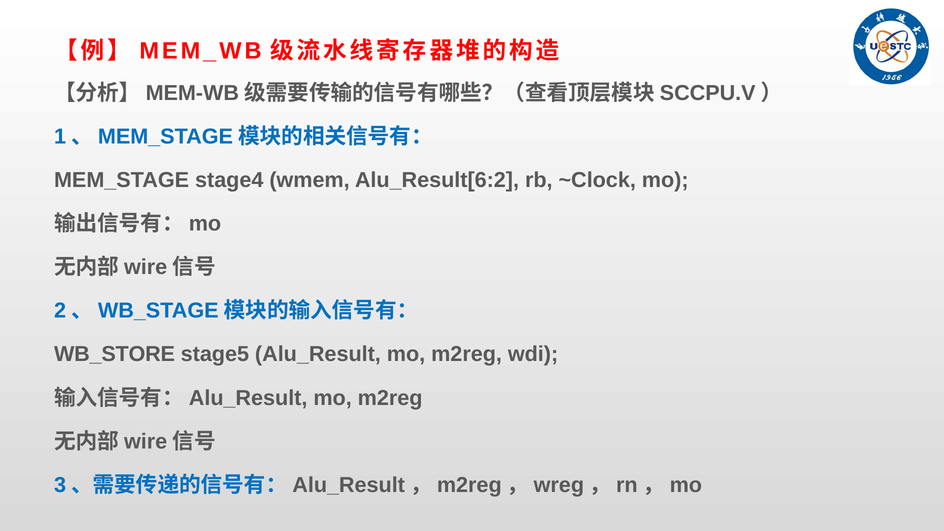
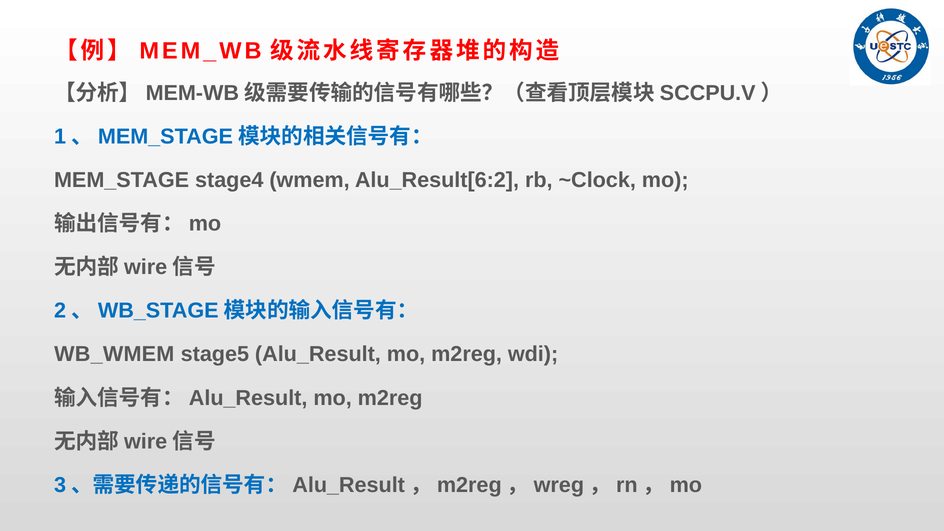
WB_STORE: WB_STORE -> WB_WMEM
